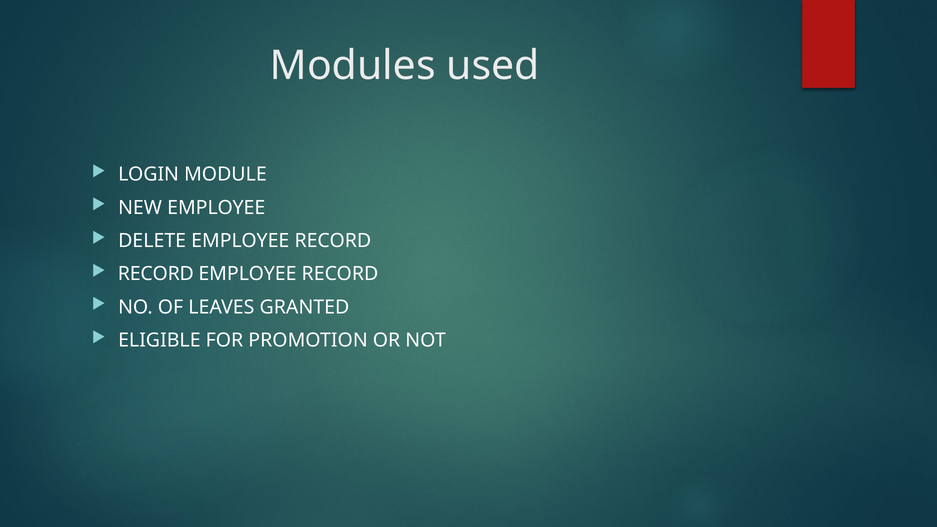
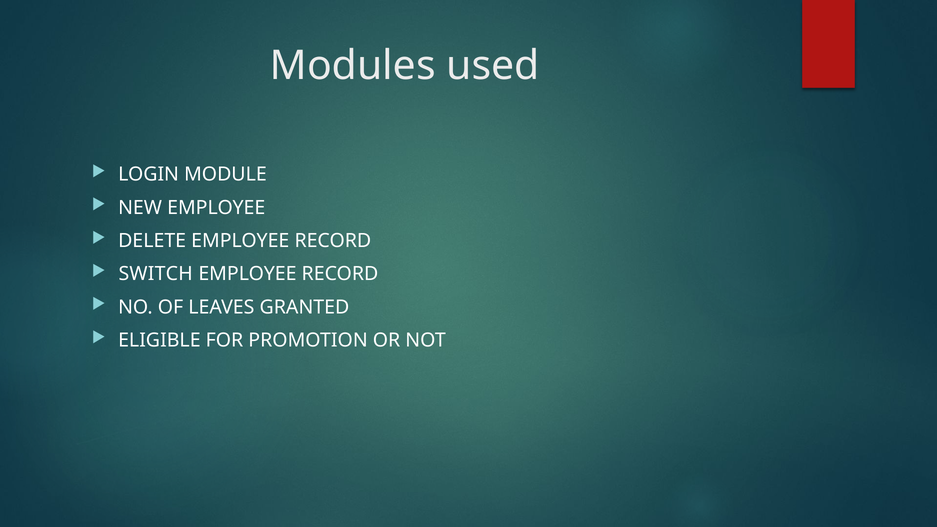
RECORD at (156, 274): RECORD -> SWITCH
